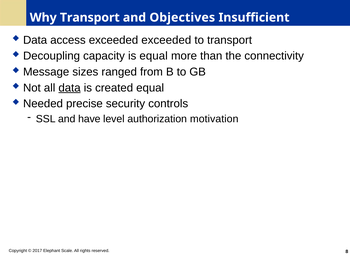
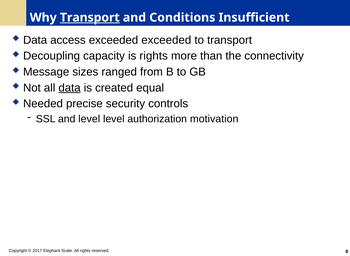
Transport at (90, 18) underline: none -> present
Objectives: Objectives -> Conditions
is equal: equal -> rights
and have: have -> level
